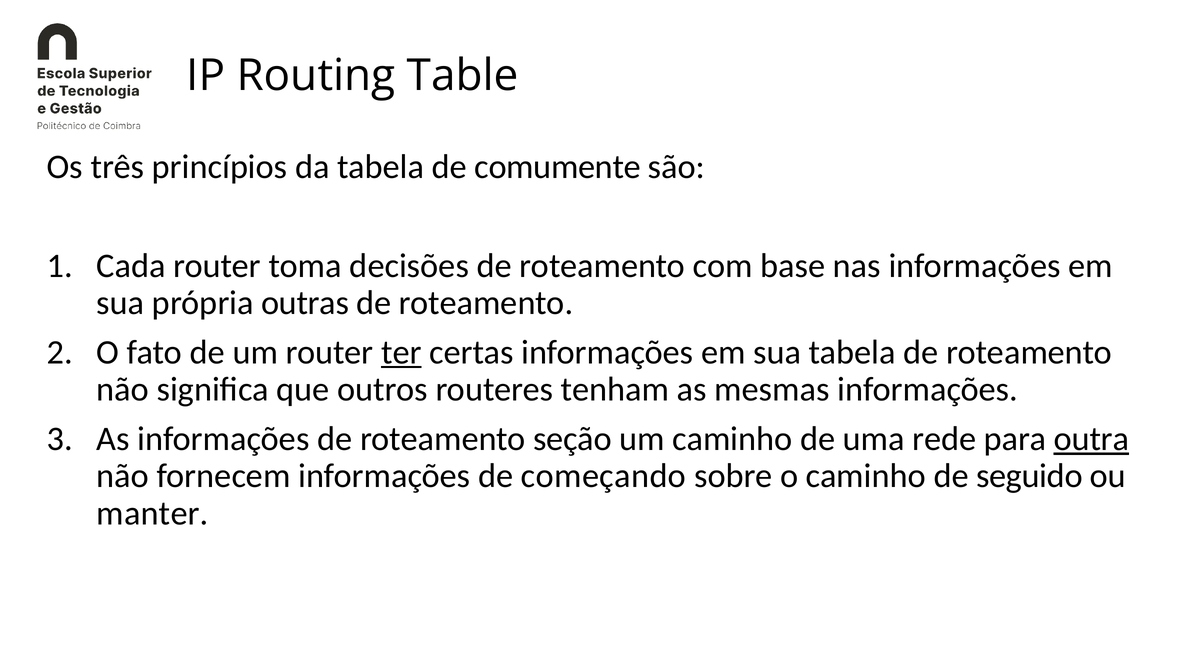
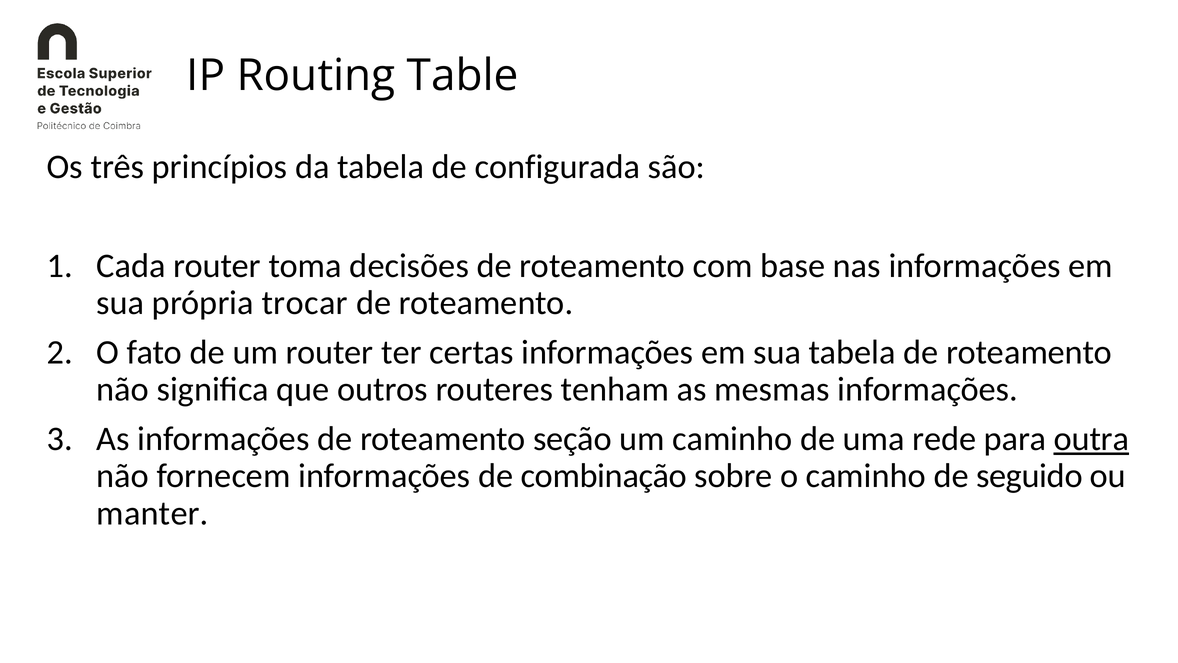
comumente: comumente -> configurada
outras: outras -> trocar
ter underline: present -> none
começando: começando -> combinação
